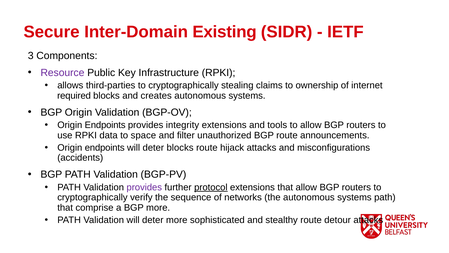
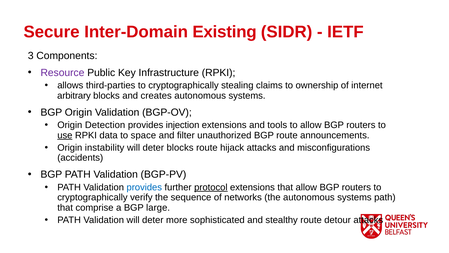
required: required -> arbitrary
Endpoints at (105, 125): Endpoints -> Detection
integrity: integrity -> injection
use underline: none -> present
endpoints at (105, 147): endpoints -> instability
provides at (144, 187) colour: purple -> blue
BGP more: more -> large
